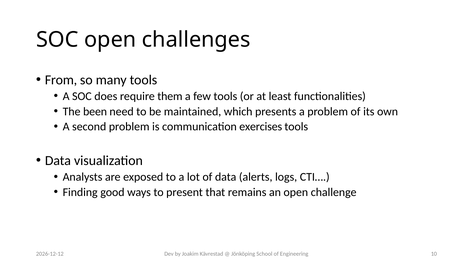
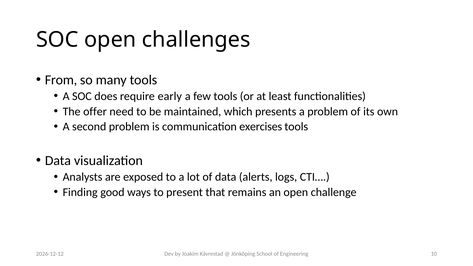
them: them -> early
been: been -> offer
